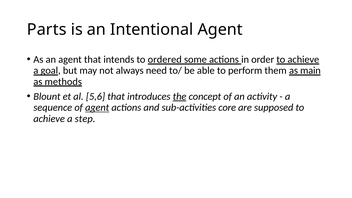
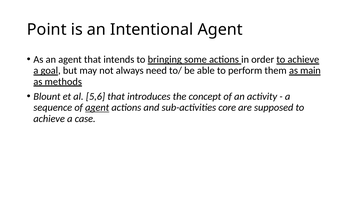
Parts: Parts -> Point
ordered: ordered -> bringing
the underline: present -> none
step: step -> case
